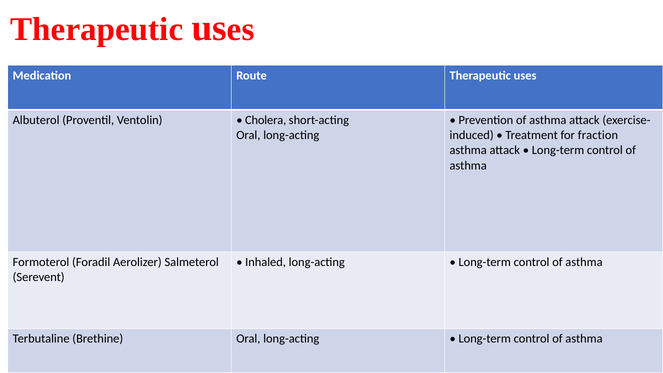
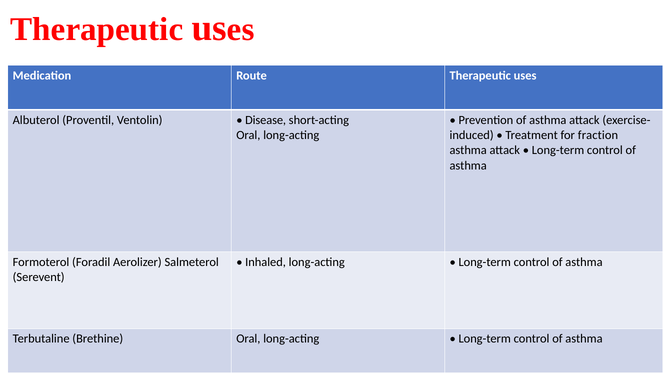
Cholera: Cholera -> Disease
